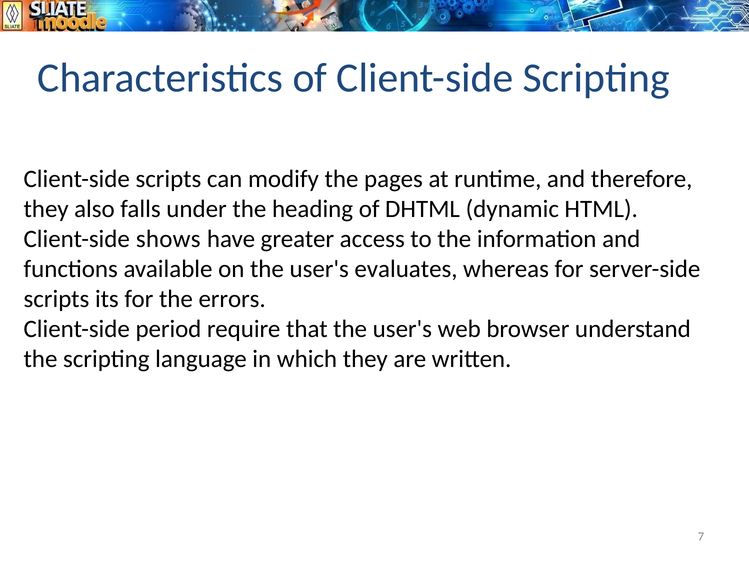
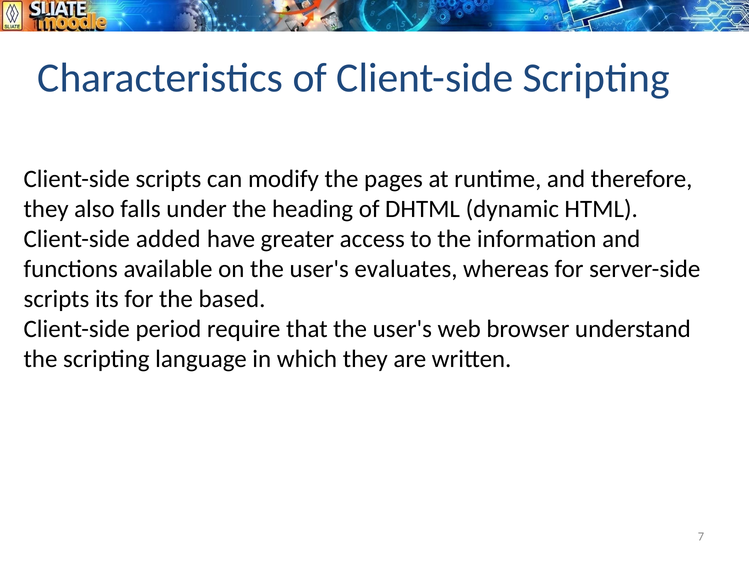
shows: shows -> added
errors: errors -> based
